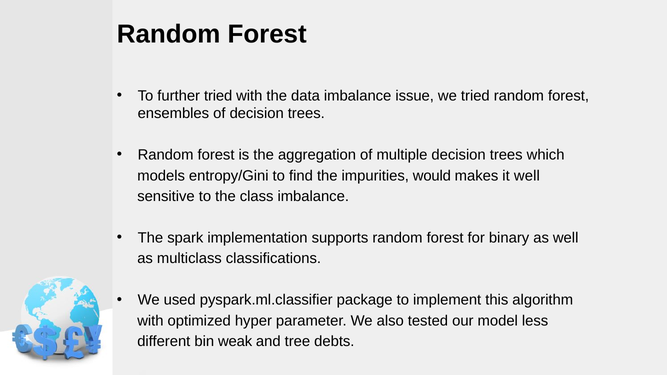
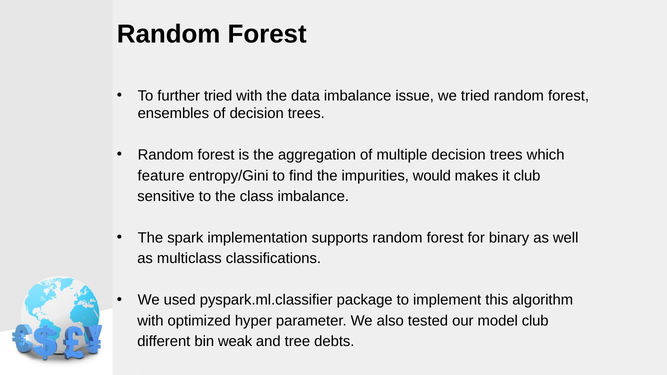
models: models -> feature
it well: well -> club
model less: less -> club
